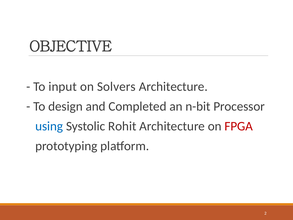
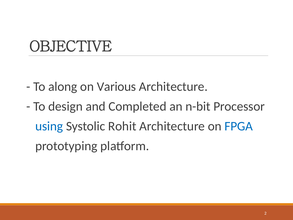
input: input -> along
Solvers: Solvers -> Various
FPGA colour: red -> blue
